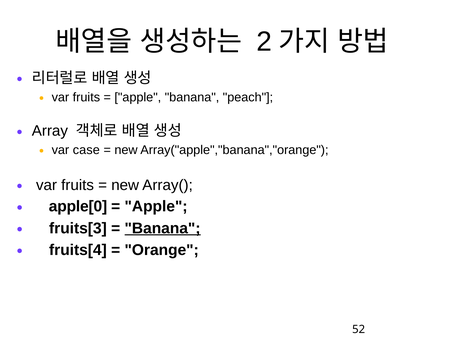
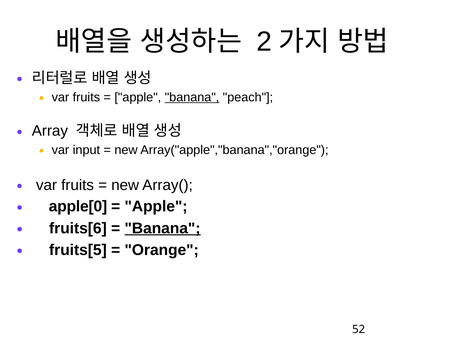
banana at (192, 97) underline: none -> present
case: case -> input
fruits[3: fruits[3 -> fruits[6
fruits[4: fruits[4 -> fruits[5
